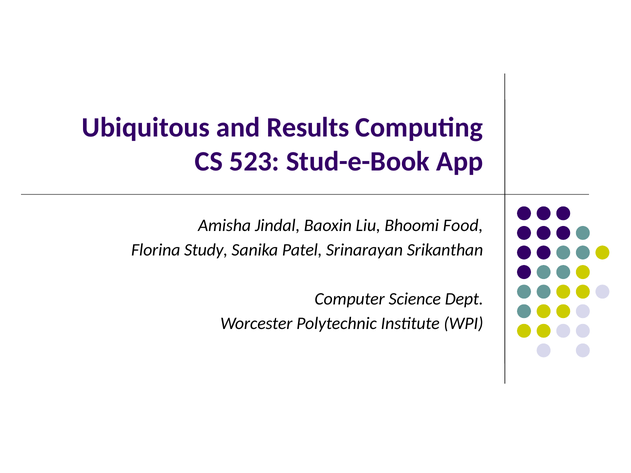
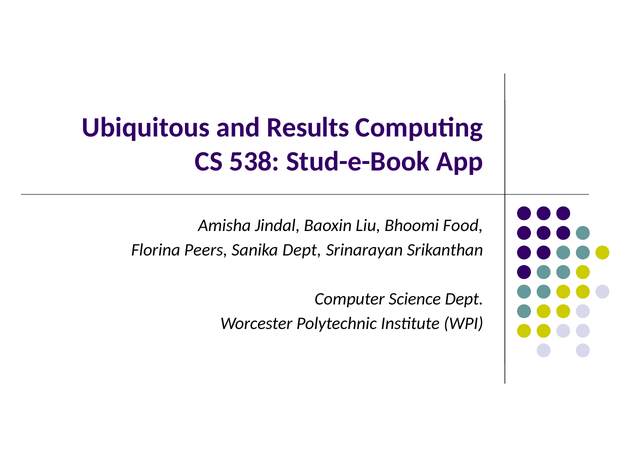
523: 523 -> 538
Study: Study -> Peers
Sanika Patel: Patel -> Dept
